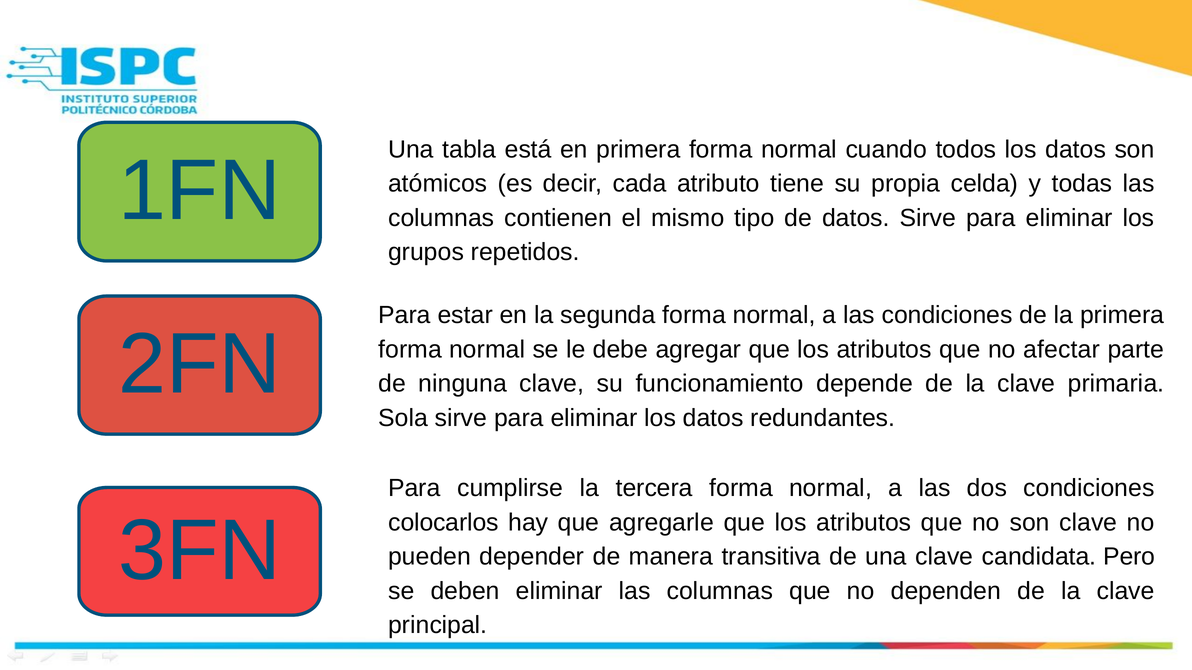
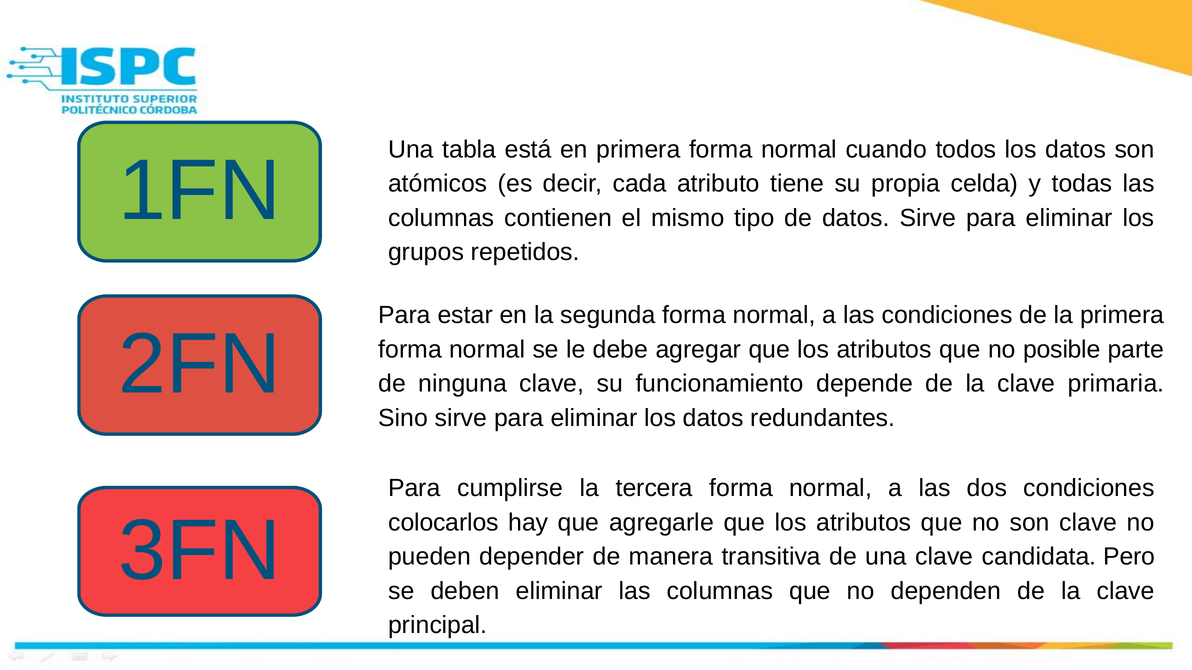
afectar: afectar -> posible
Sola: Sola -> Sino
